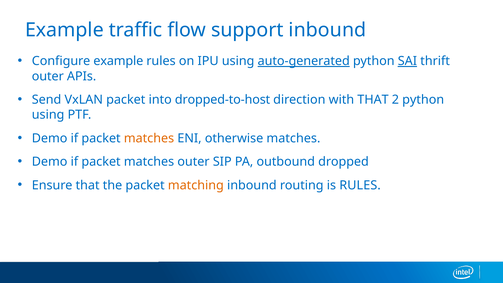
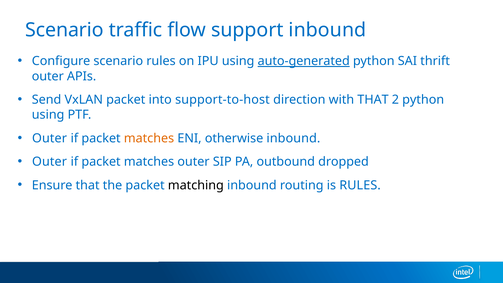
Example at (64, 30): Example -> Scenario
Configure example: example -> scenario
SAI underline: present -> none
dropped-to-host: dropped-to-host -> support-to-host
Demo at (50, 138): Demo -> Outer
otherwise matches: matches -> inbound
Demo at (50, 162): Demo -> Outer
matching colour: orange -> black
